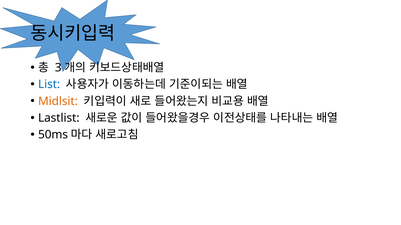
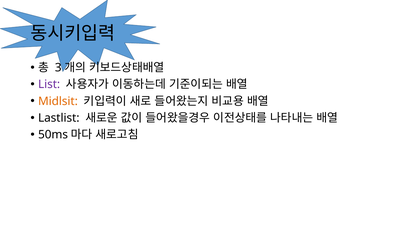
List colour: blue -> purple
